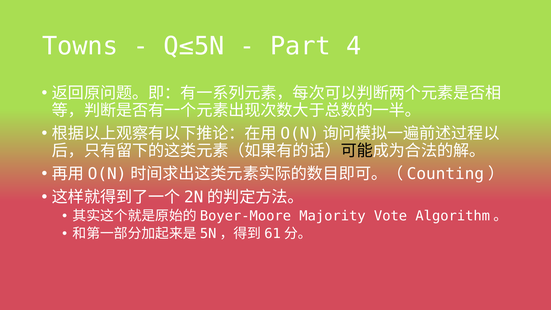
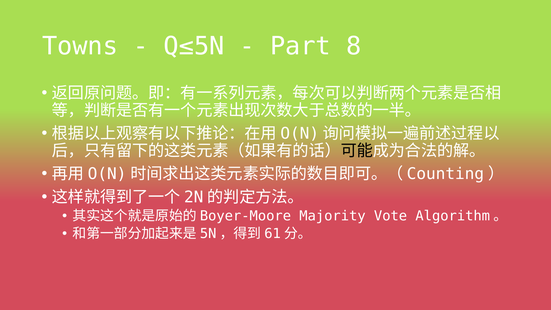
4: 4 -> 8
